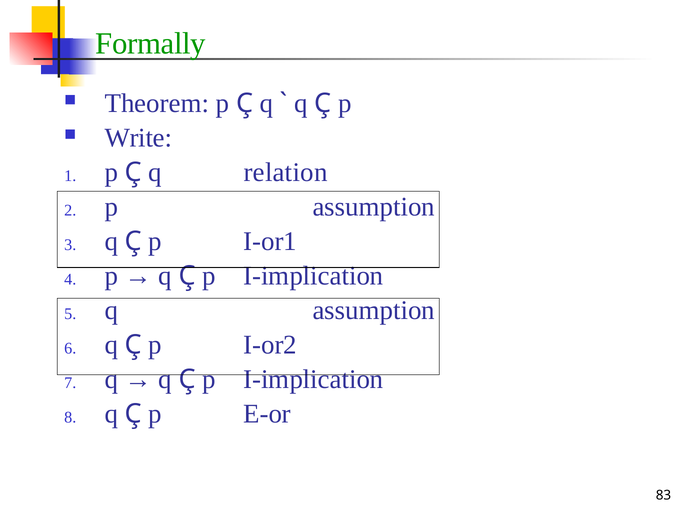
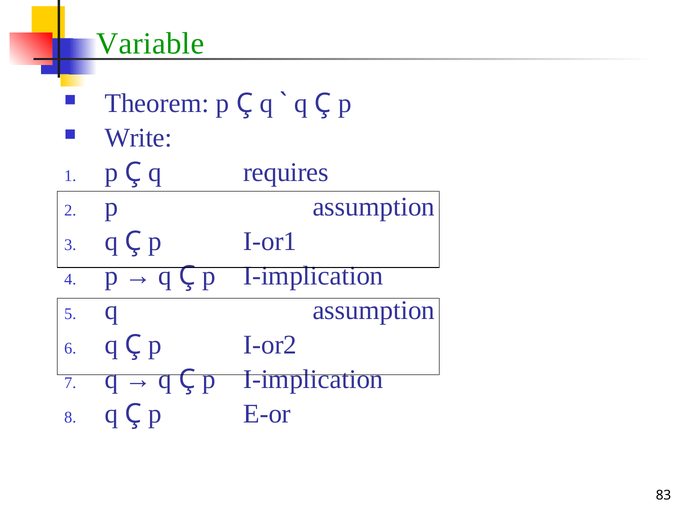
Formally: Formally -> Variable
relation: relation -> requires
